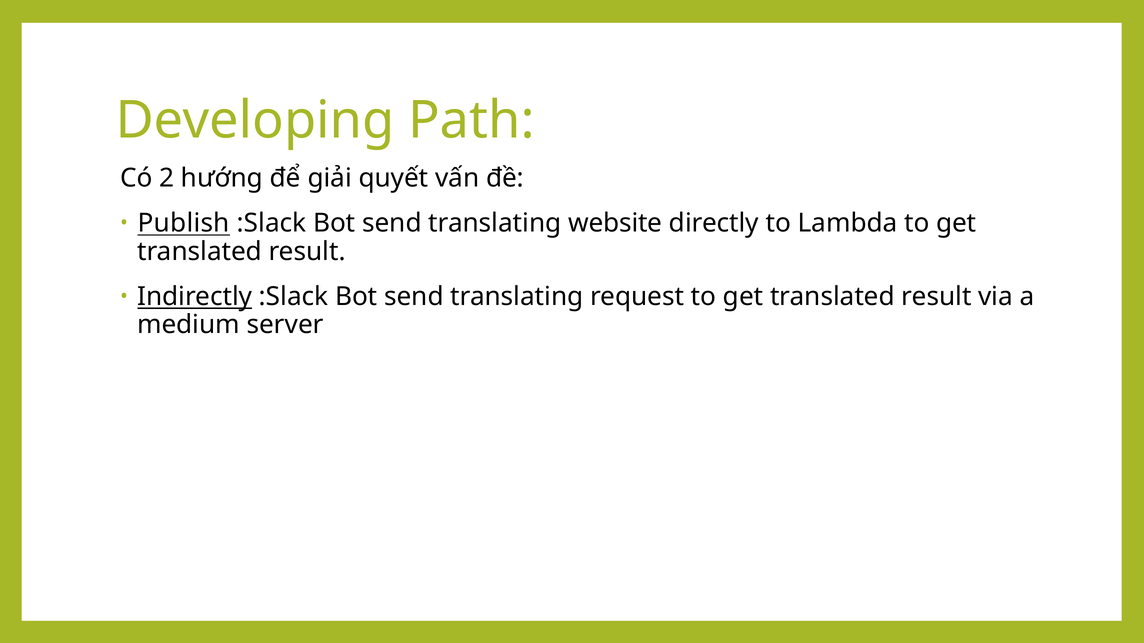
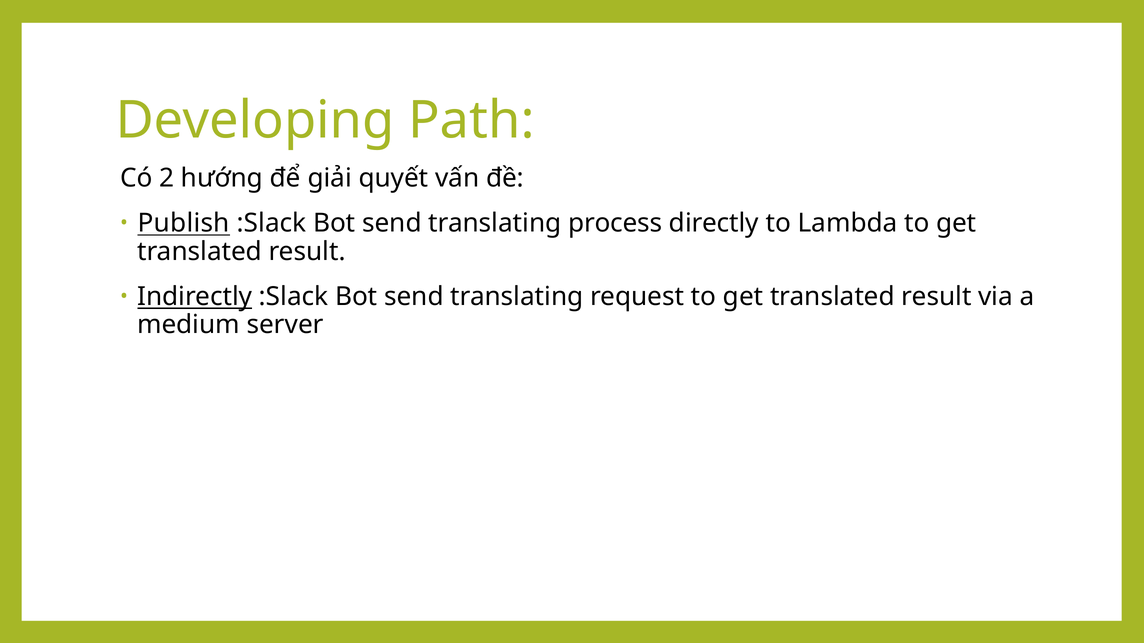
website: website -> process
